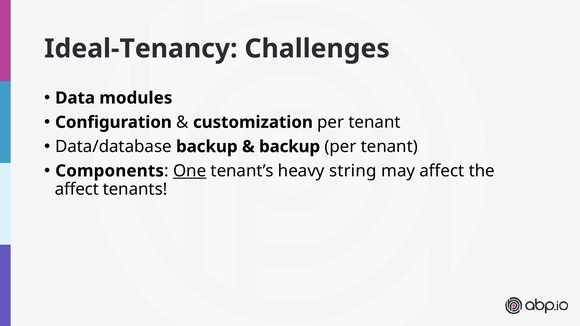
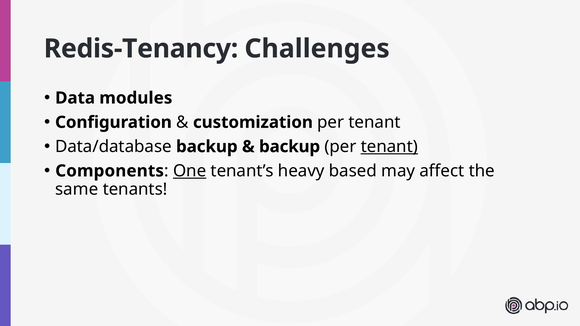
Ideal-Tenancy: Ideal-Tenancy -> Redis-Tenancy
tenant at (389, 147) underline: none -> present
string: string -> based
affect at (77, 189): affect -> same
